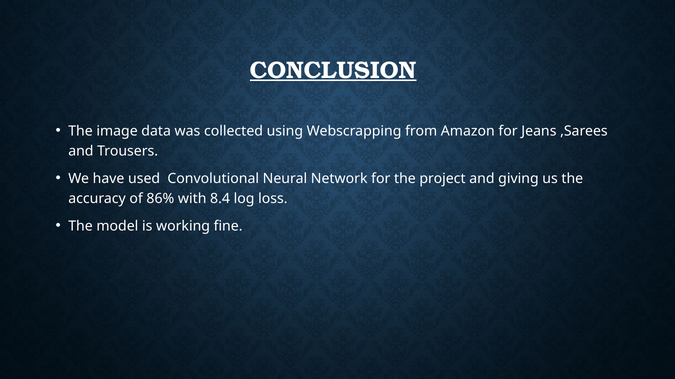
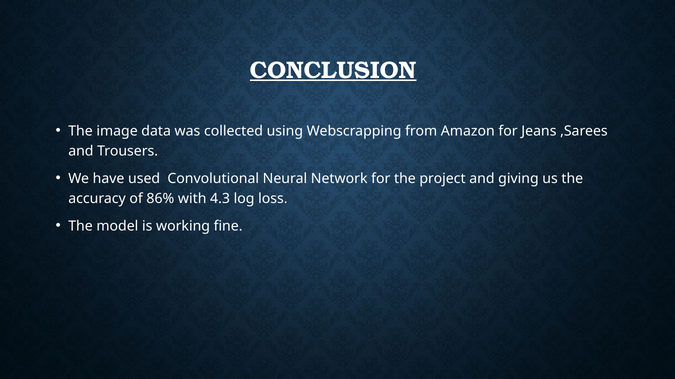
8.4: 8.4 -> 4.3
